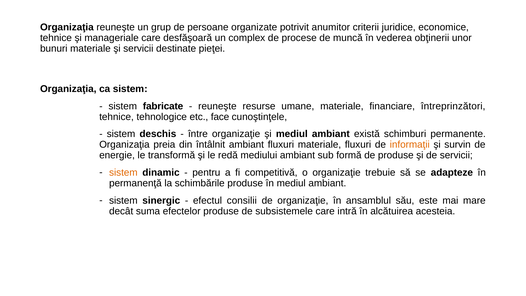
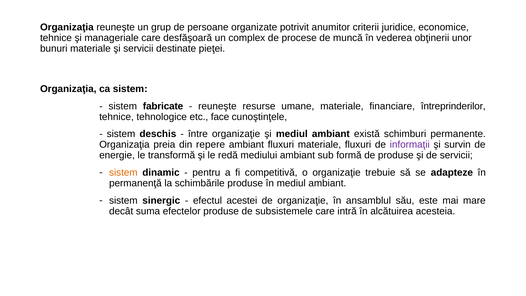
întreprinzători: întreprinzători -> întreprinderilor
întâlnit: întâlnit -> repere
informaţii colour: orange -> purple
consilii: consilii -> acestei
